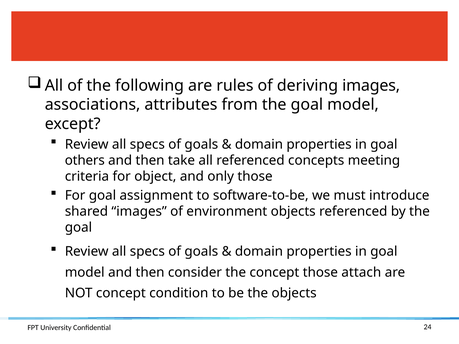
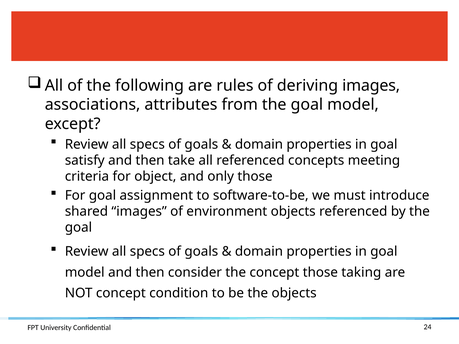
others: others -> satisfy
attach: attach -> taking
